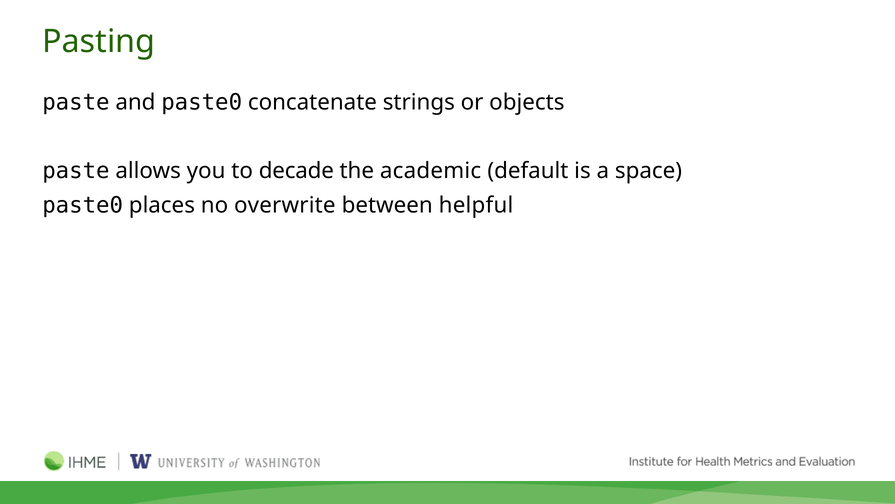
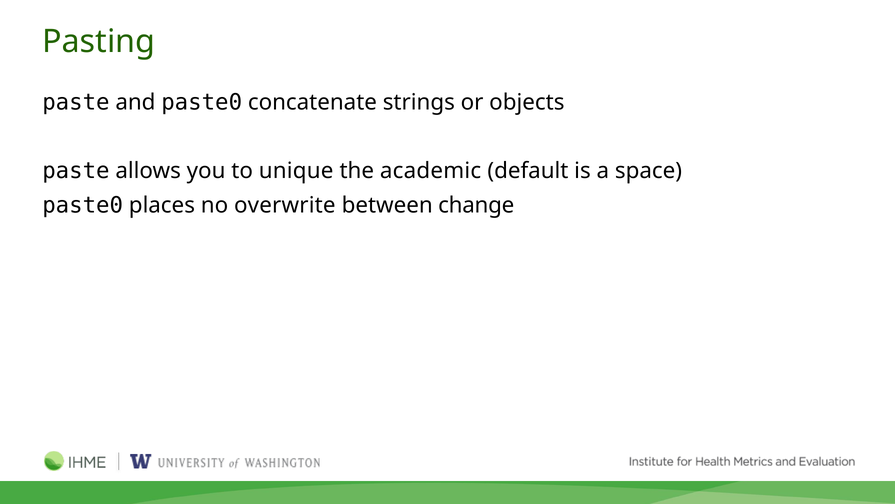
decade: decade -> unique
helpful: helpful -> change
